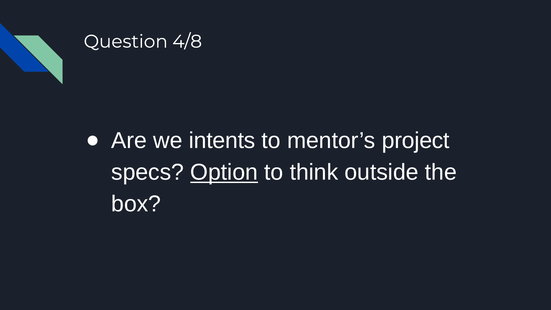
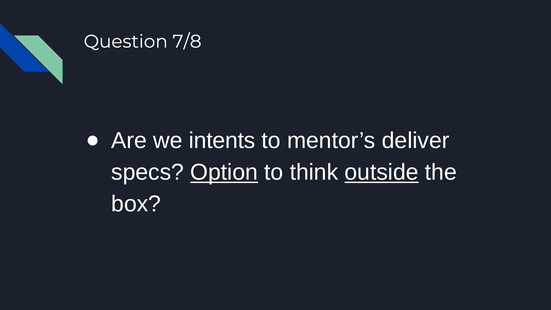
4/8: 4/8 -> 7/8
project: project -> deliver
outside underline: none -> present
